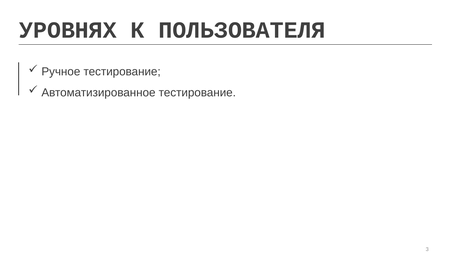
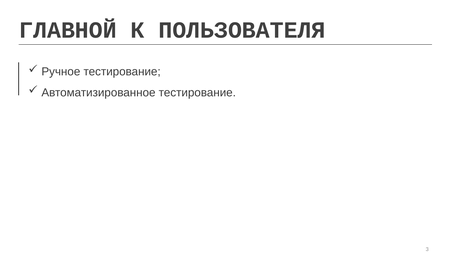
УРОВНЯХ: УРОВНЯХ -> ГЛАВНОЙ
